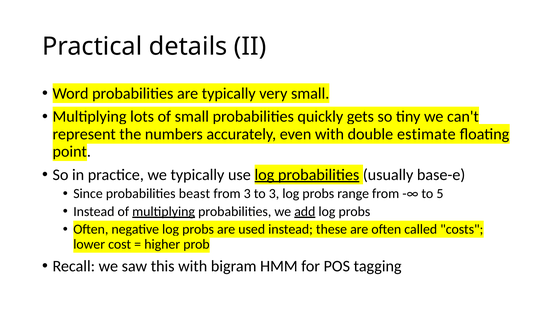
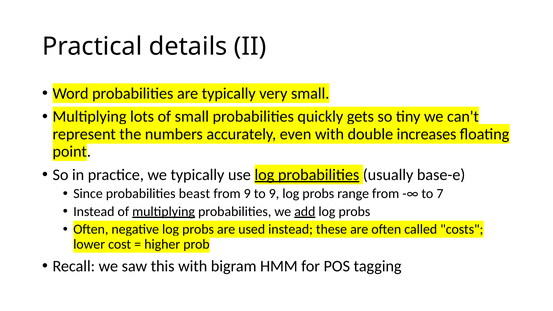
estimate: estimate -> increases
from 3: 3 -> 9
to 3: 3 -> 9
5: 5 -> 7
